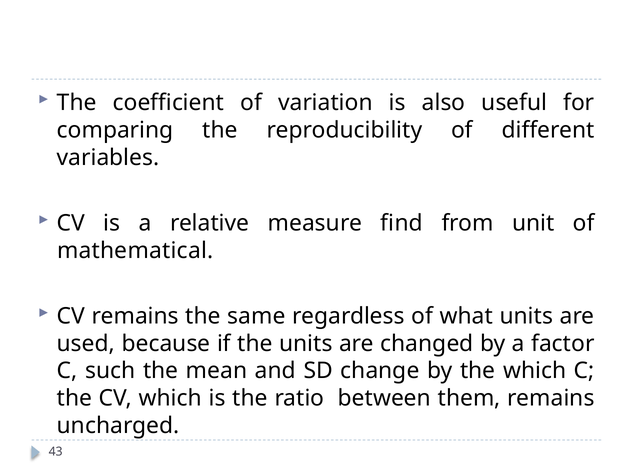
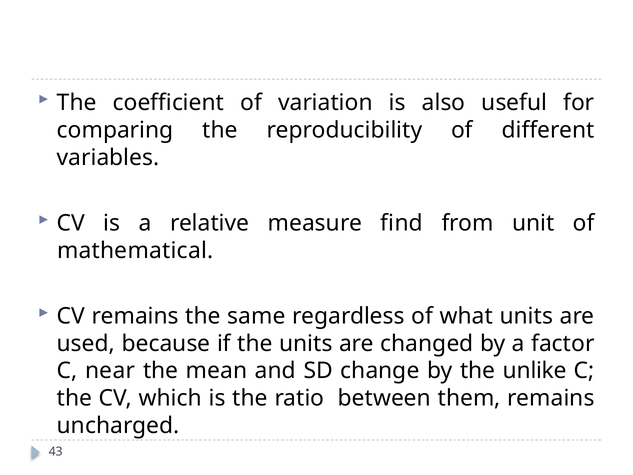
such: such -> near
the which: which -> unlike
